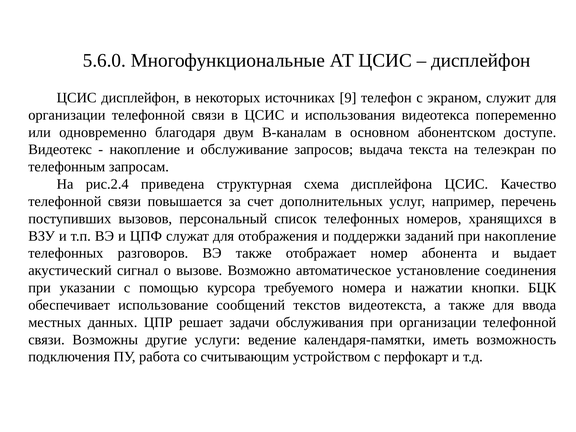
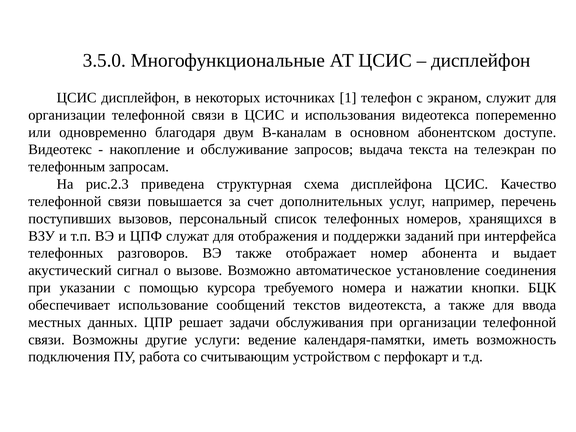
5.6.0: 5.6.0 -> 3.5.0
9: 9 -> 1
рис.2.4: рис.2.4 -> рис.2.3
при накопление: накопление -> интерфейса
